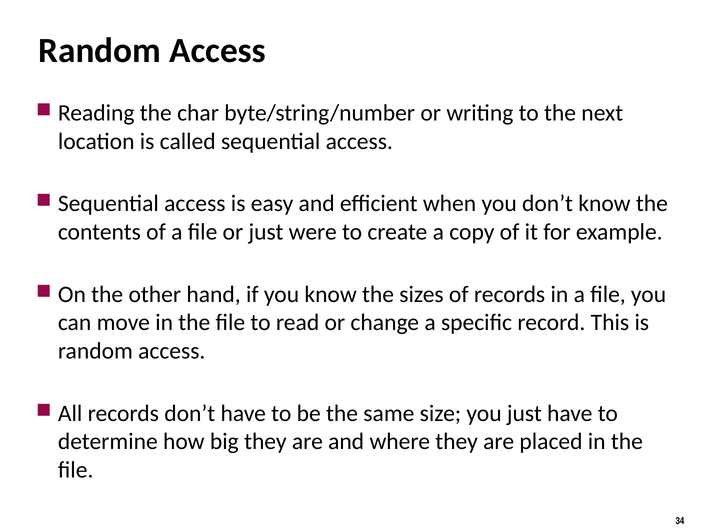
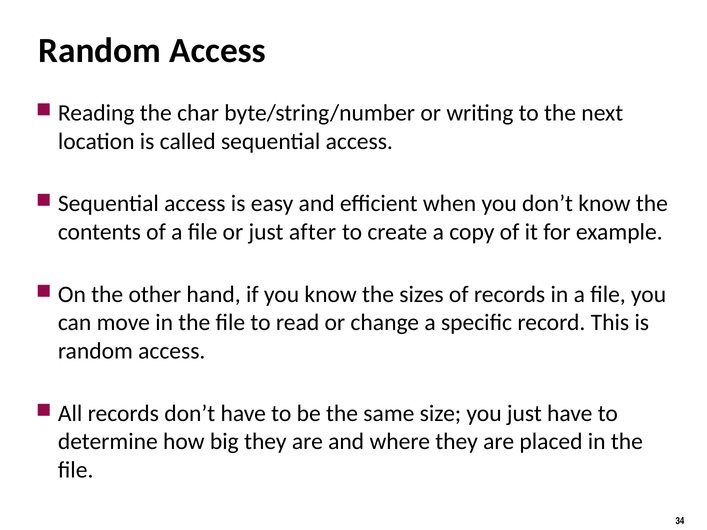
were: were -> after
